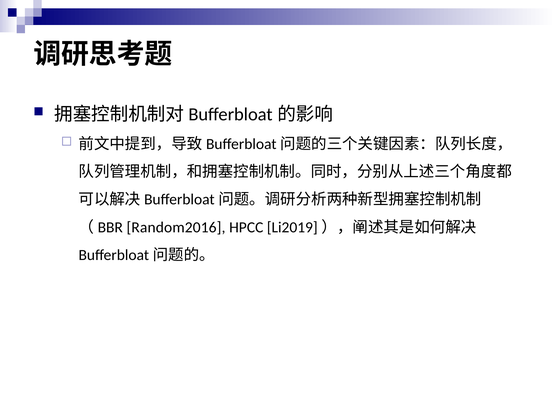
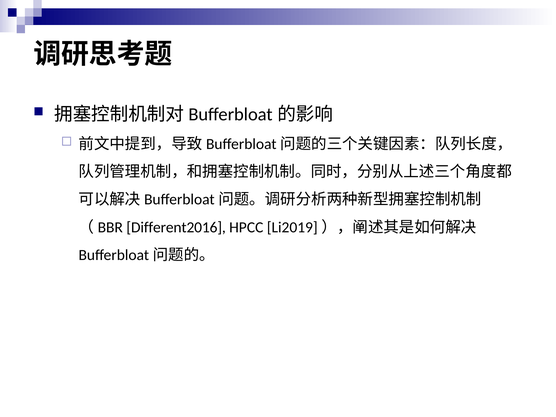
Random2016: Random2016 -> Different2016
